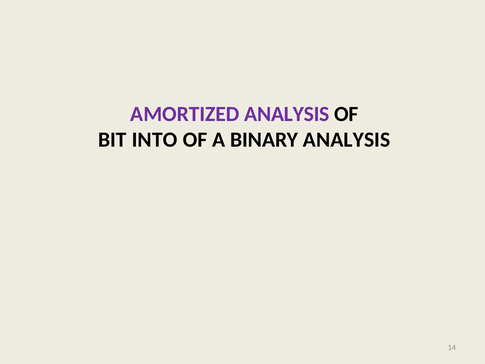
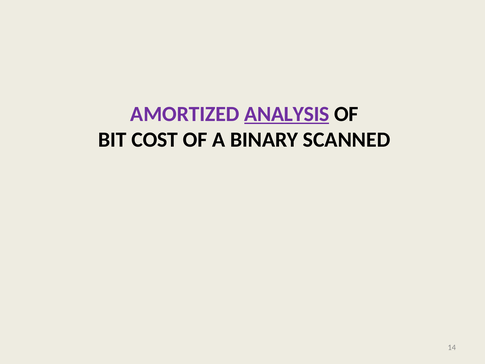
ANALYSIS at (287, 114) underline: none -> present
INTO: INTO -> COST
BINARY ANALYSIS: ANALYSIS -> SCANNED
